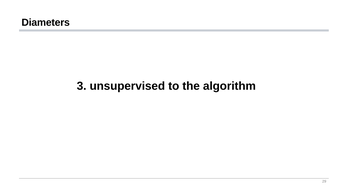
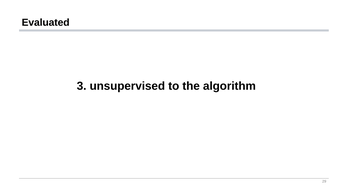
Diameters: Diameters -> Evaluated
